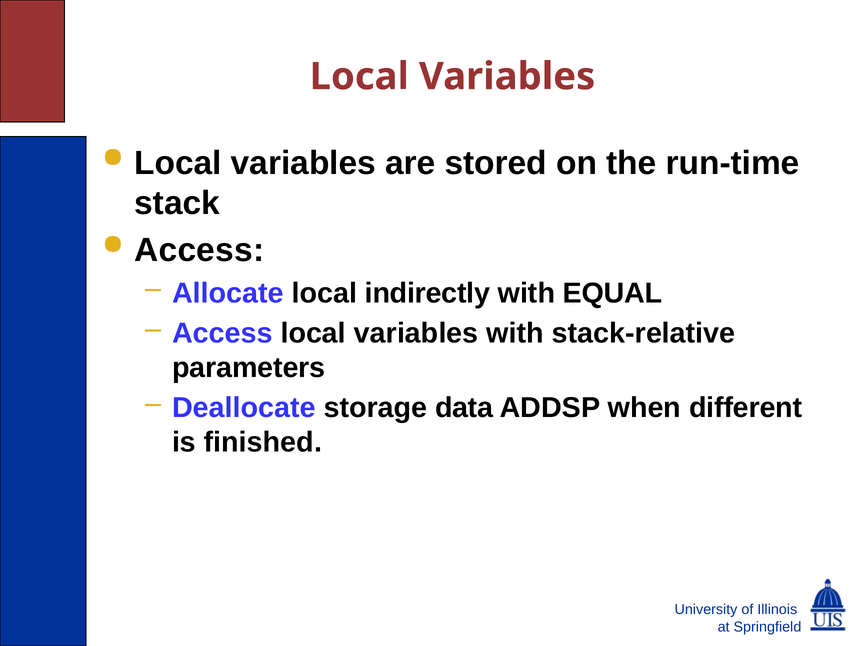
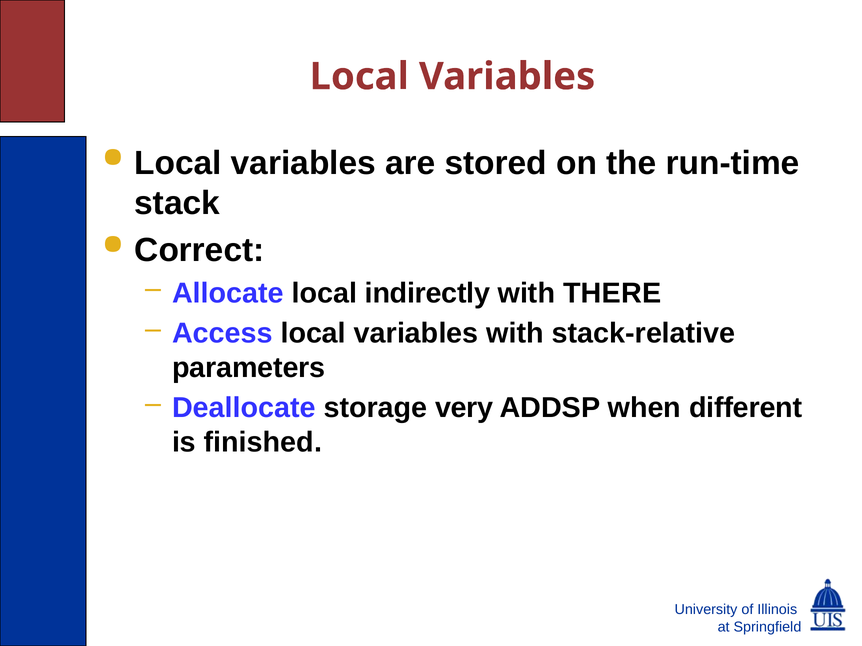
Access at (199, 250): Access -> Correct
EQUAL: EQUAL -> THERE
data: data -> very
